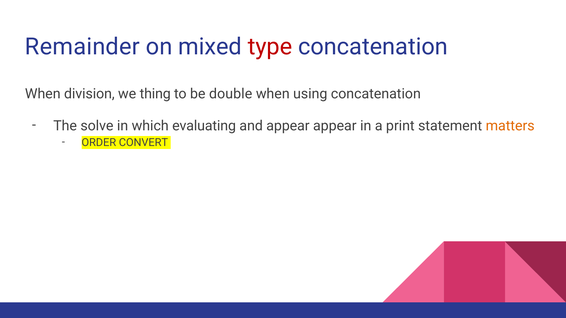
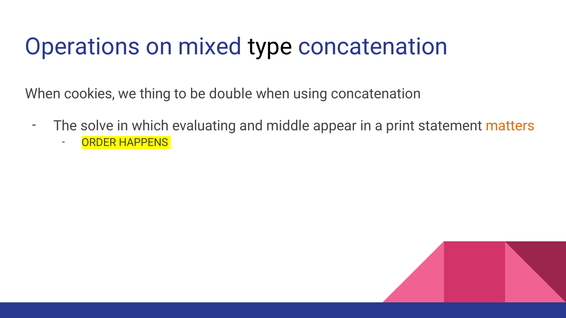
Remainder: Remainder -> Operations
type colour: red -> black
division: division -> cookies
and appear: appear -> middle
CONVERT: CONVERT -> HAPPENS
